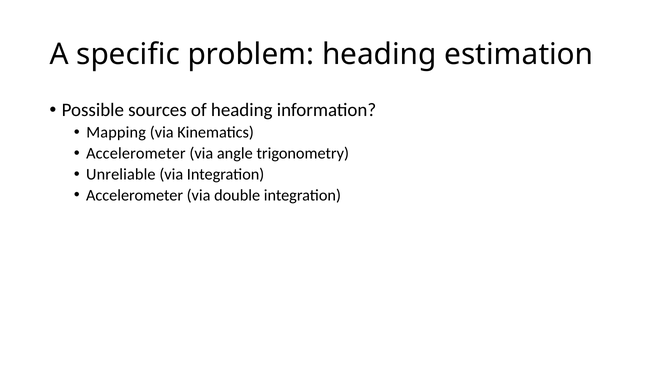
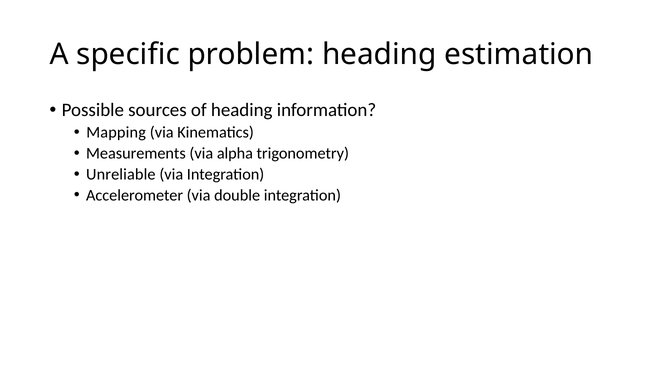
Accelerometer at (136, 153): Accelerometer -> Measurements
angle: angle -> alpha
